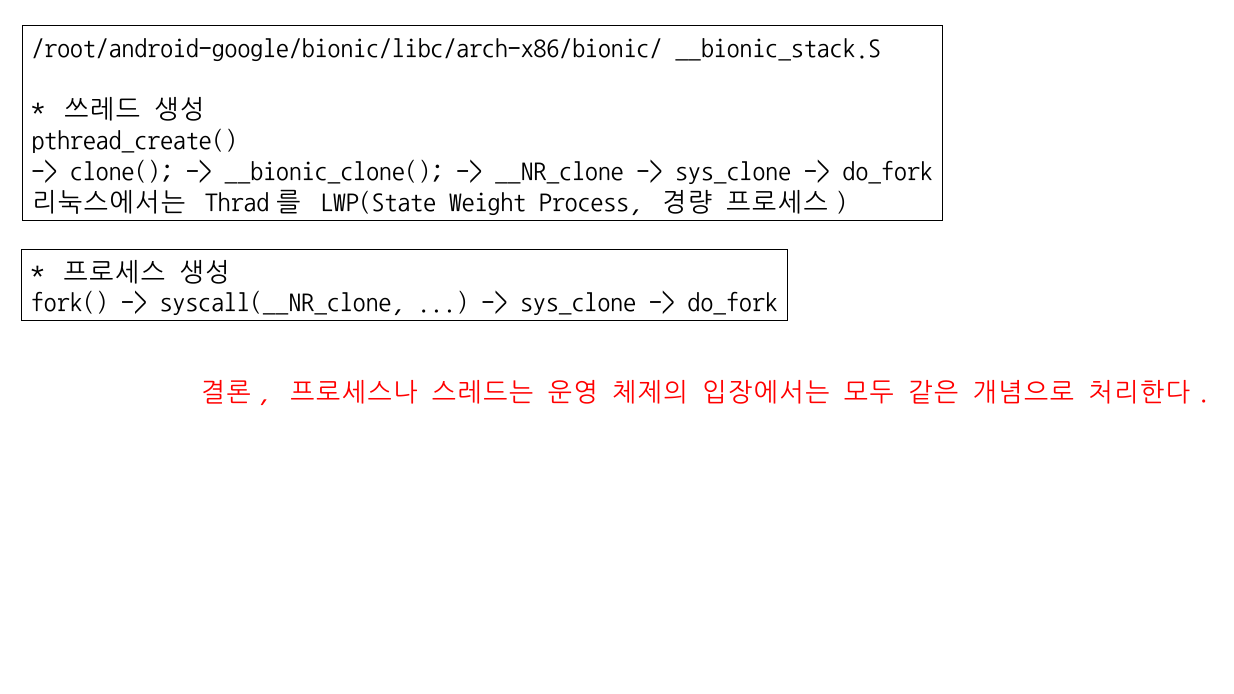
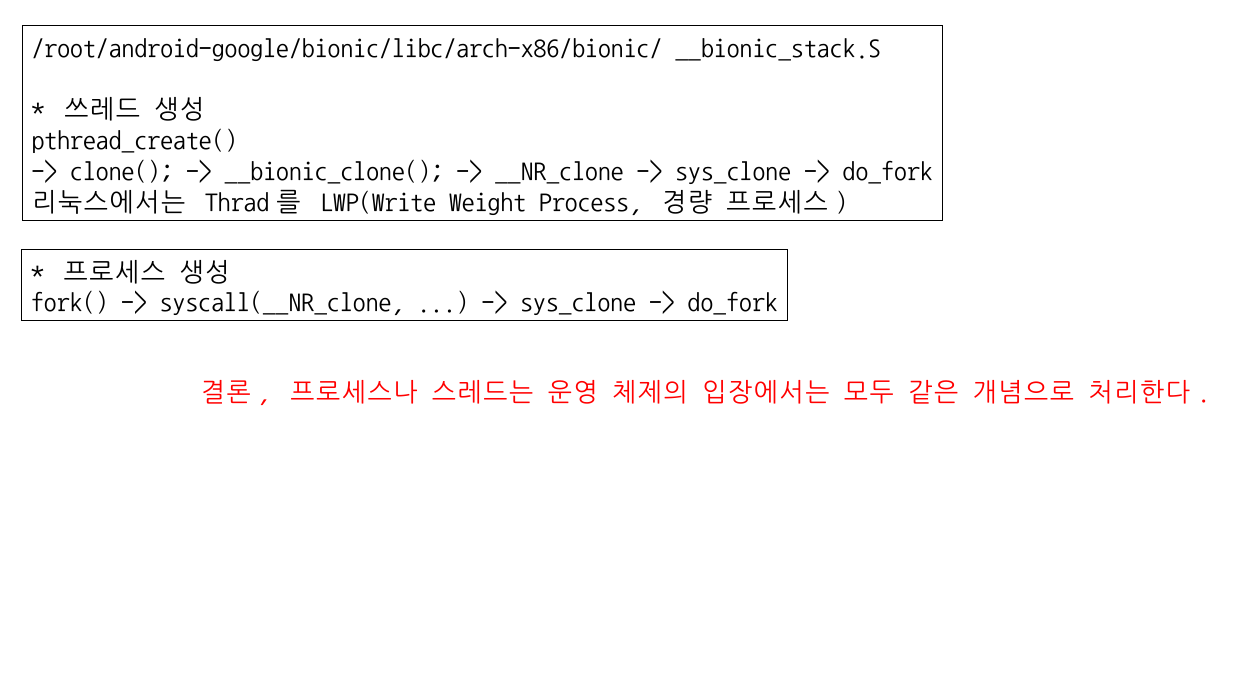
LWP(State: LWP(State -> LWP(Write
